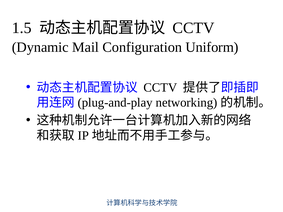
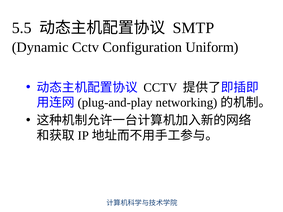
1.5: 1.5 -> 5.5
CCTV at (194, 28): CCTV -> SMTP
Dynamic Mail: Mail -> Cctv
